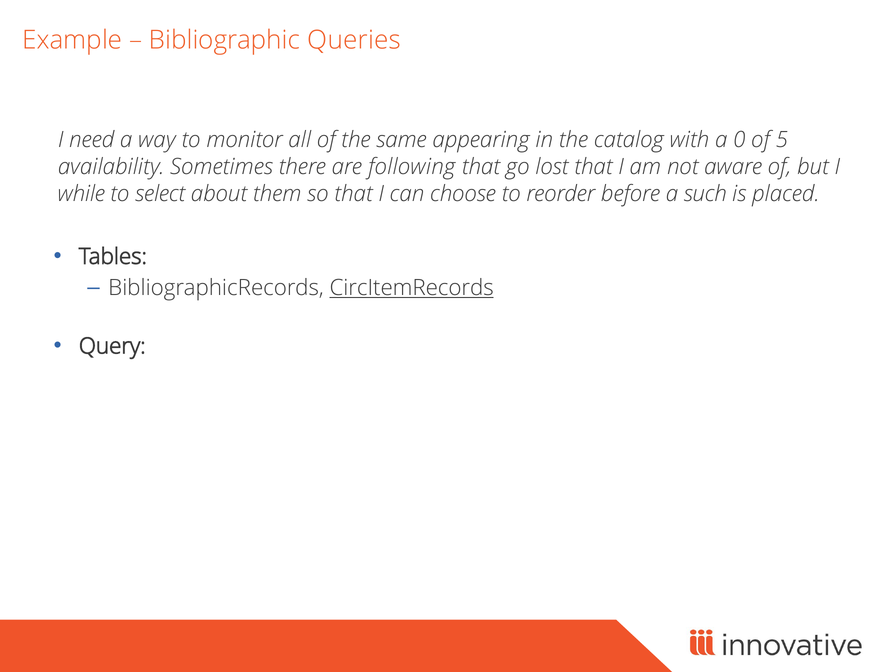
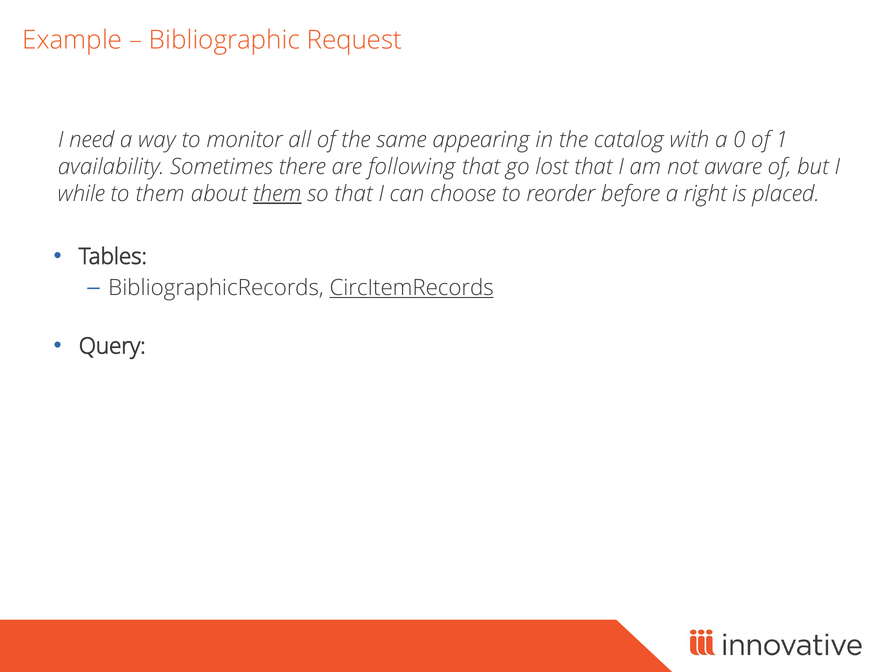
Queries: Queries -> Request
5: 5 -> 1
to select: select -> them
them at (277, 194) underline: none -> present
such: such -> right
